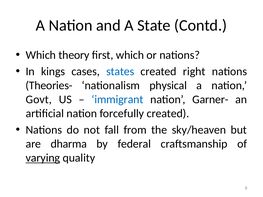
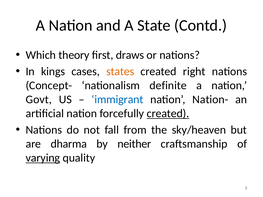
first which: which -> draws
states colour: blue -> orange
Theories-: Theories- -> Concept-
physical: physical -> definite
Garner-: Garner- -> Nation-
created at (168, 114) underline: none -> present
federal: federal -> neither
